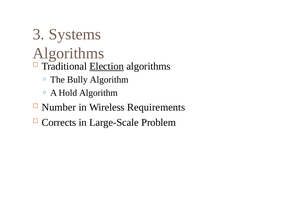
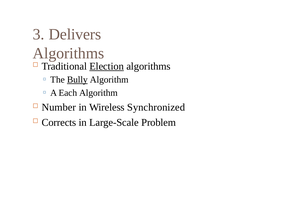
Systems: Systems -> Delivers
Bully underline: none -> present
Hold: Hold -> Each
Requirements: Requirements -> Synchronized
